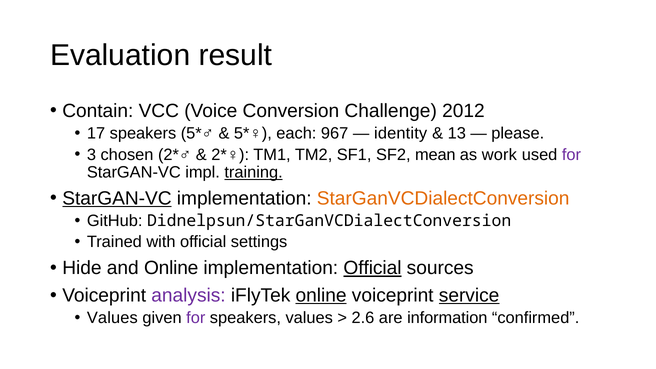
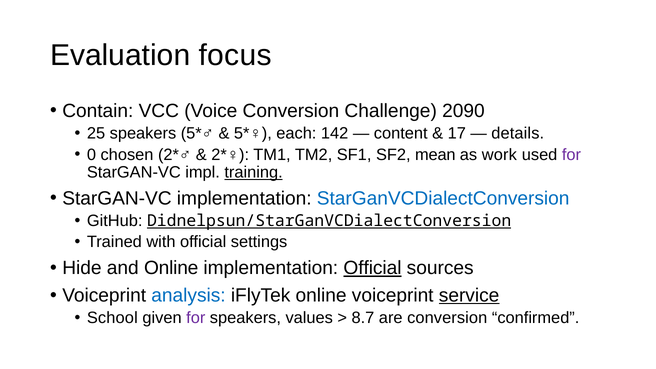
result: result -> focus
2012: 2012 -> 2090
17: 17 -> 25
967: 967 -> 142
identity: identity -> content
13: 13 -> 17
please: please -> details
3: 3 -> 0
StarGAN-VC at (117, 198) underline: present -> none
StarGanVCDialectConversion colour: orange -> blue
Didnelpsun/StarGanVCDialectConversion underline: none -> present
analysis colour: purple -> blue
online at (321, 295) underline: present -> none
Values at (112, 318): Values -> School
2.6: 2.6 -> 8.7
are information: information -> conversion
